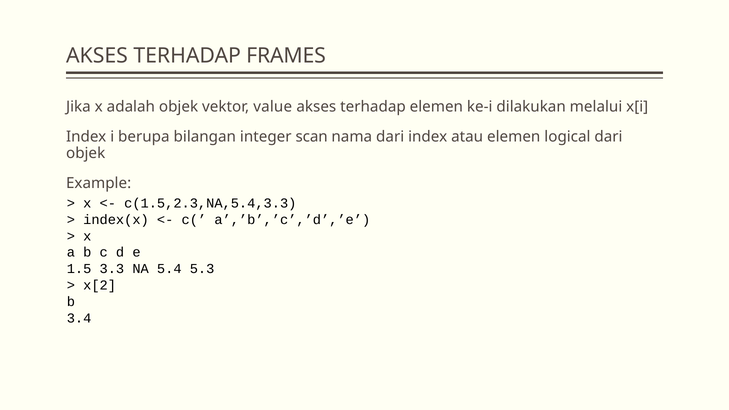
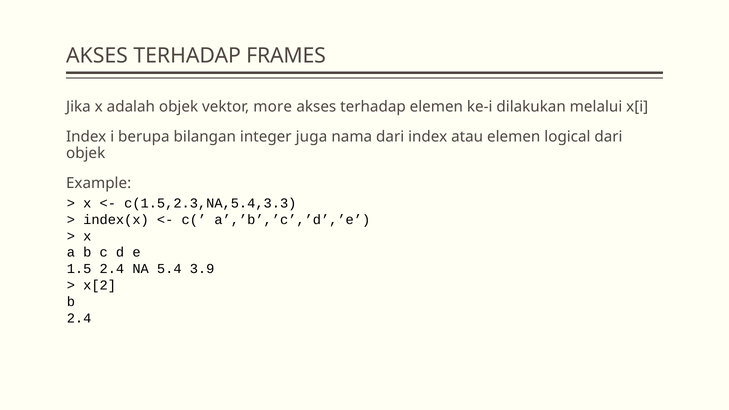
value: value -> more
scan: scan -> juga
1.5 3.3: 3.3 -> 2.4
5.3: 5.3 -> 3.9
3.4 at (79, 318): 3.4 -> 2.4
